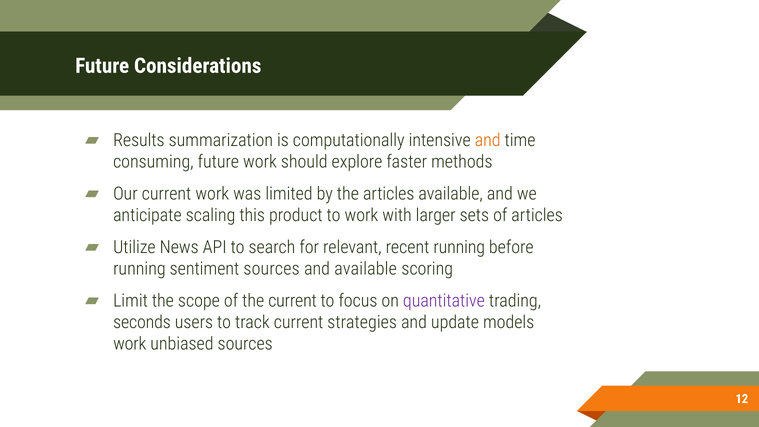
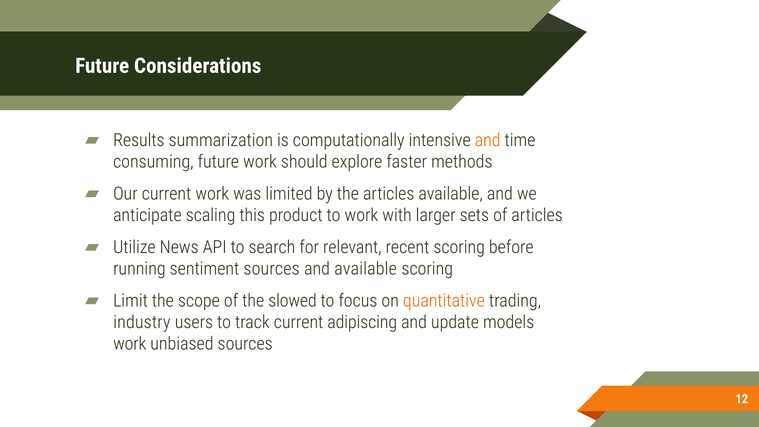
recent running: running -> scoring
the current: current -> slowed
quantitative colour: purple -> orange
seconds: seconds -> industry
strategies: strategies -> adipiscing
